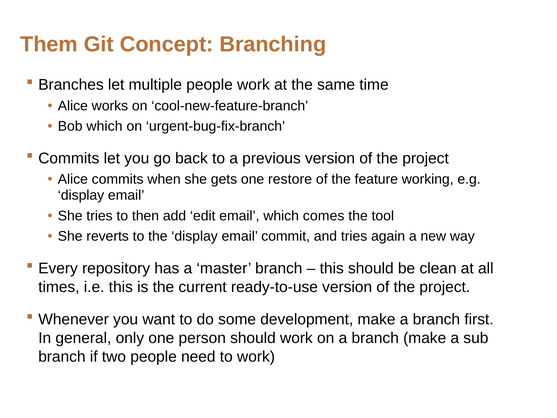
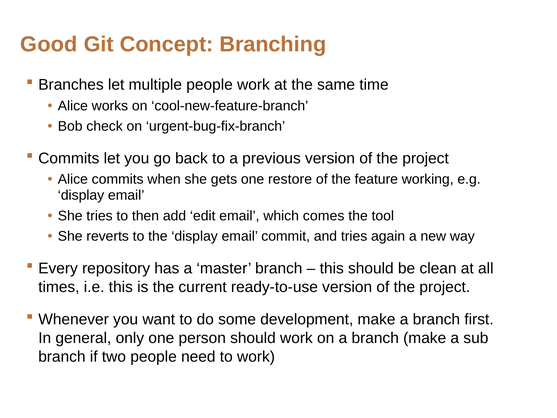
Them: Them -> Good
Bob which: which -> check
